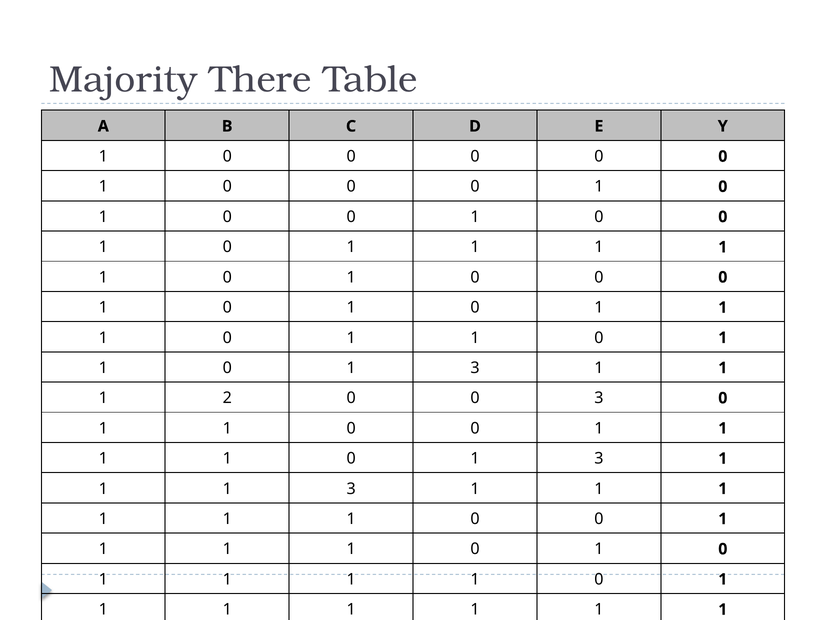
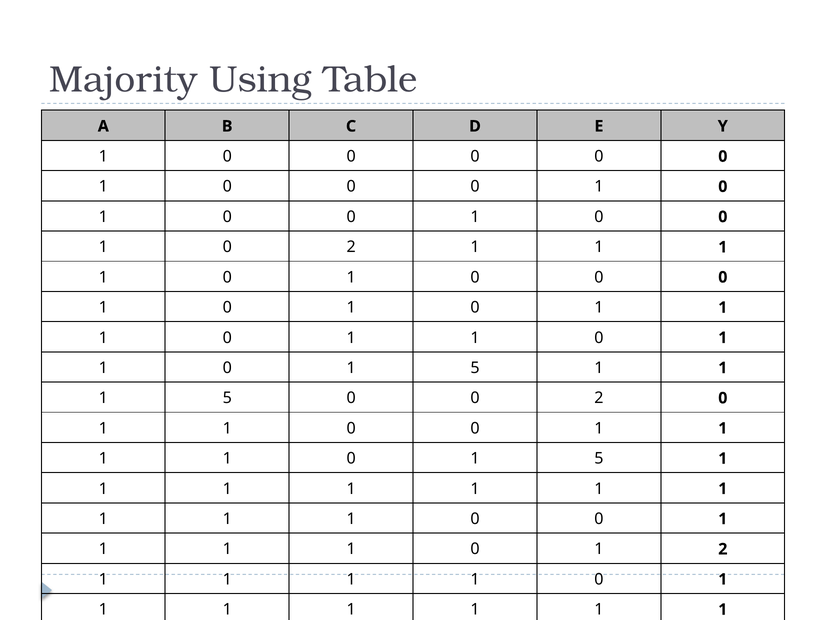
There: There -> Using
1 at (351, 247): 1 -> 2
3 at (475, 368): 3 -> 5
2 at (227, 398): 2 -> 5
0 0 3: 3 -> 2
3 at (599, 458): 3 -> 5
3 at (351, 488): 3 -> 1
0 at (723, 549): 0 -> 2
